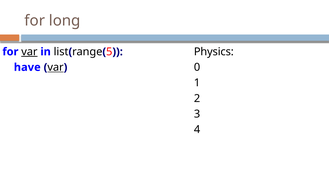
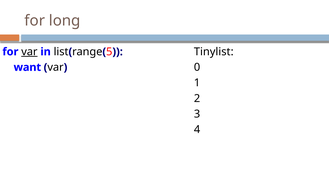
Physics: Physics -> Tinylist
have: have -> want
var at (56, 67) underline: present -> none
